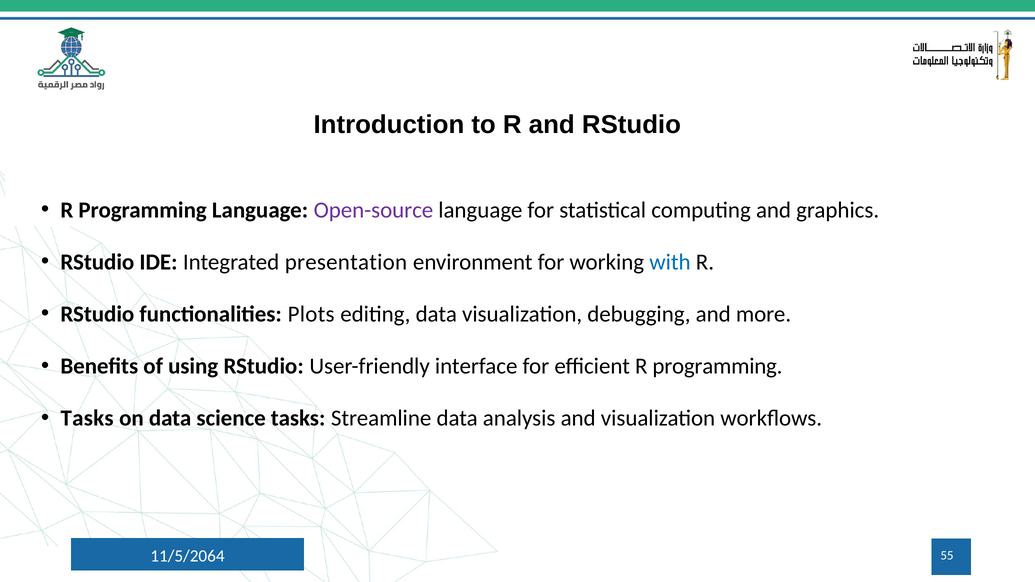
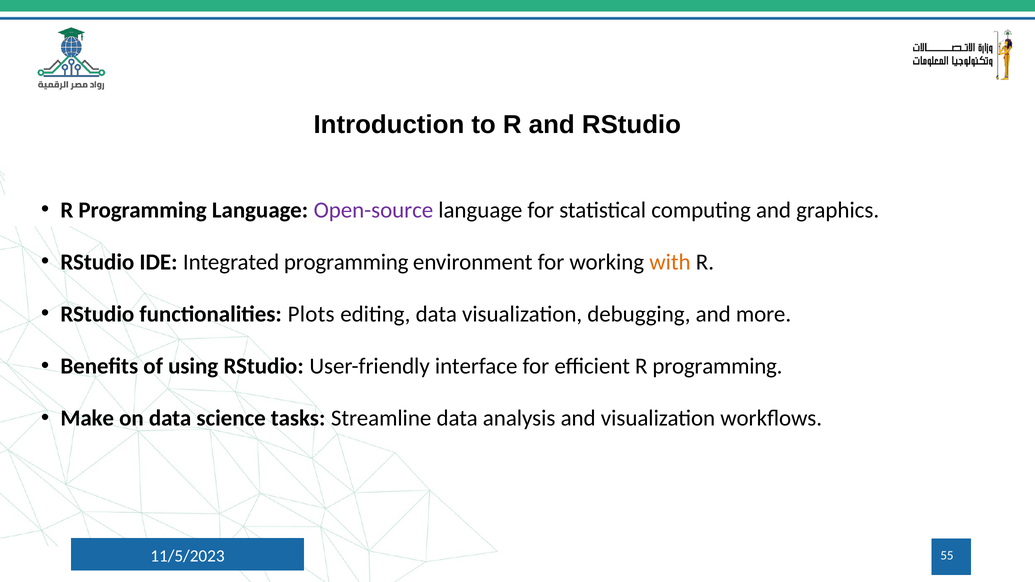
Integrated presentation: presentation -> programming
with colour: blue -> orange
Tasks at (87, 418): Tasks -> Make
11/5/2064: 11/5/2064 -> 11/5/2023
